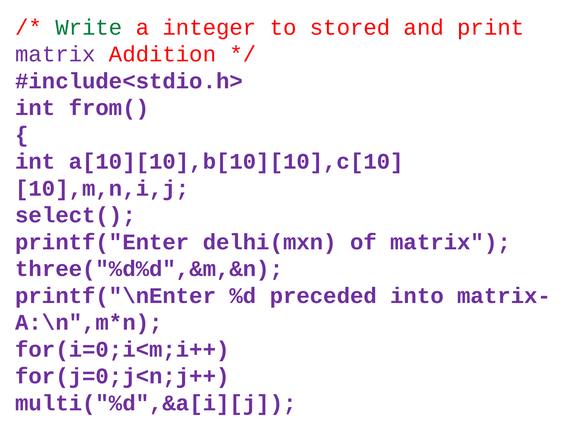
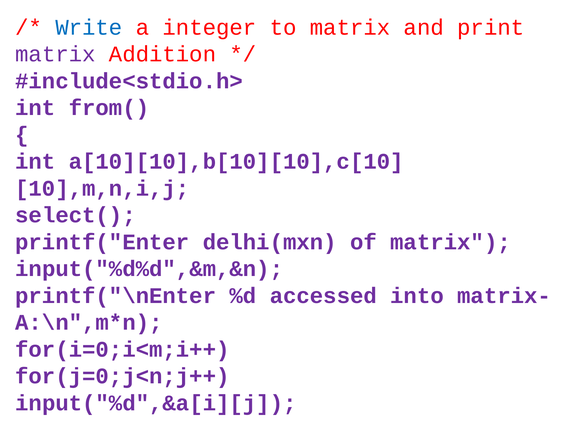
Write colour: green -> blue
to stored: stored -> matrix
three("%d%d",&m,&n: three("%d%d",&m,&n -> input("%d%d",&m,&n
preceded: preceded -> accessed
multi("%d",&a[i][j: multi("%d",&a[i][j -> input("%d",&a[i][j
